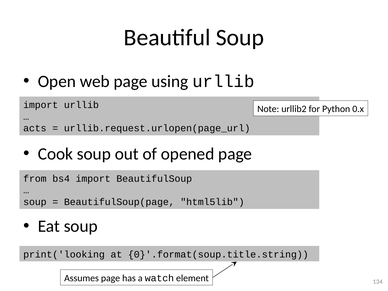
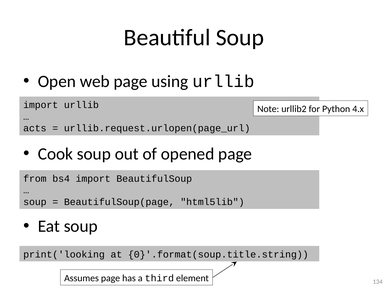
0.x: 0.x -> 4.x
watch: watch -> third
